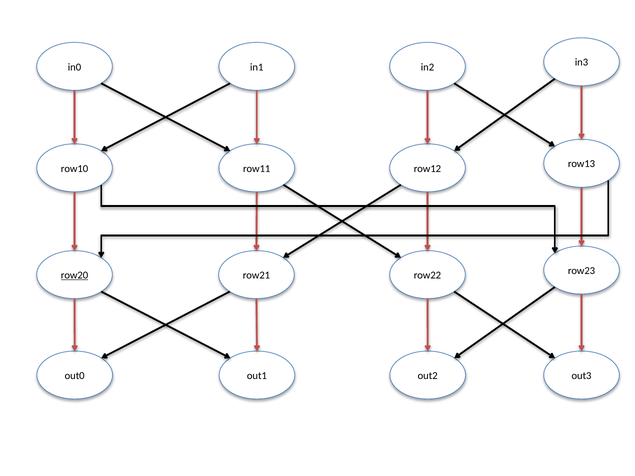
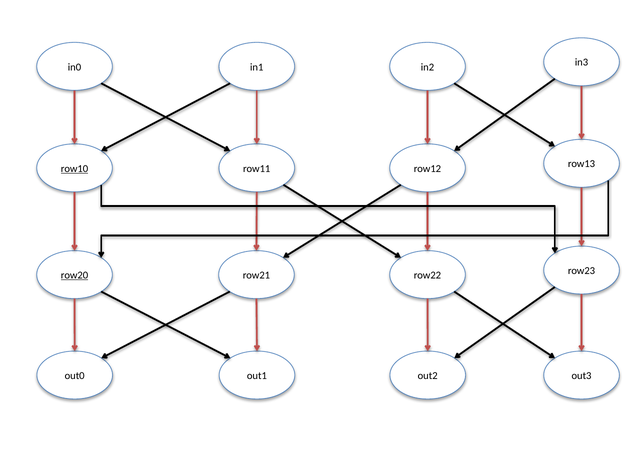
row10 underline: none -> present
